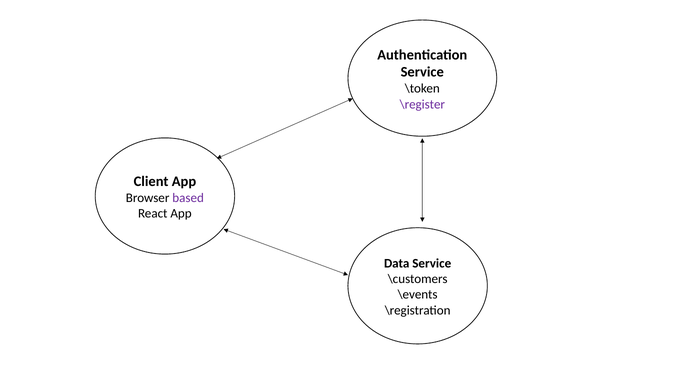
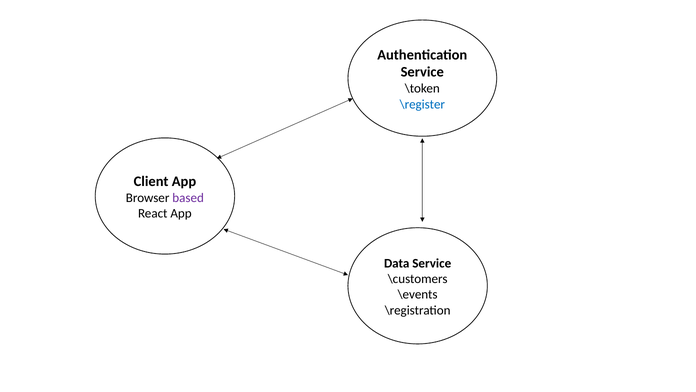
\register colour: purple -> blue
